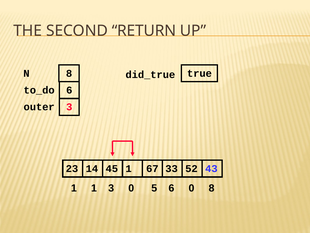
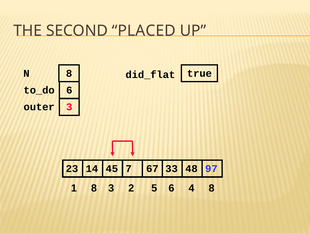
RETURN: RETURN -> PLACED
did_true: did_true -> did_flat
14 1: 1 -> 7
52: 52 -> 48
43: 43 -> 97
1 1: 1 -> 8
3 0: 0 -> 2
6 0: 0 -> 4
